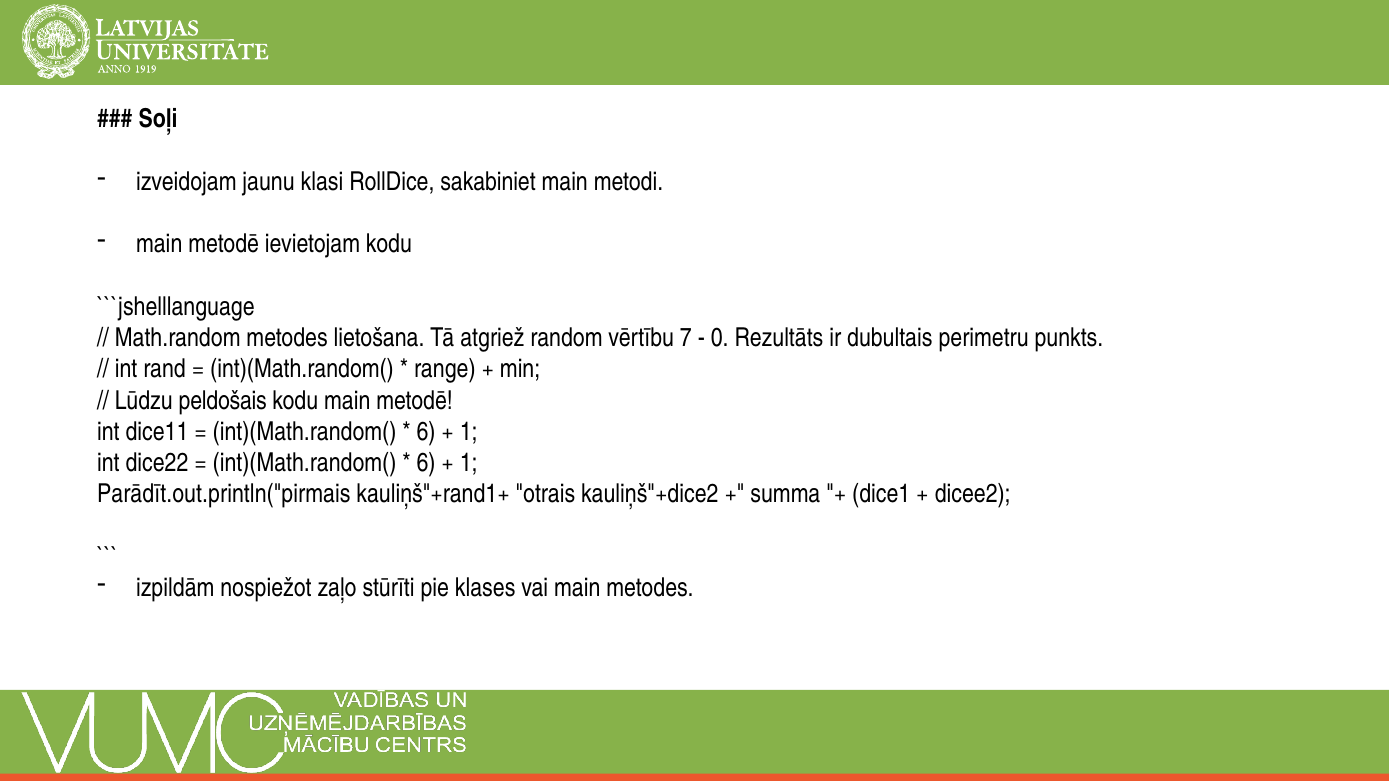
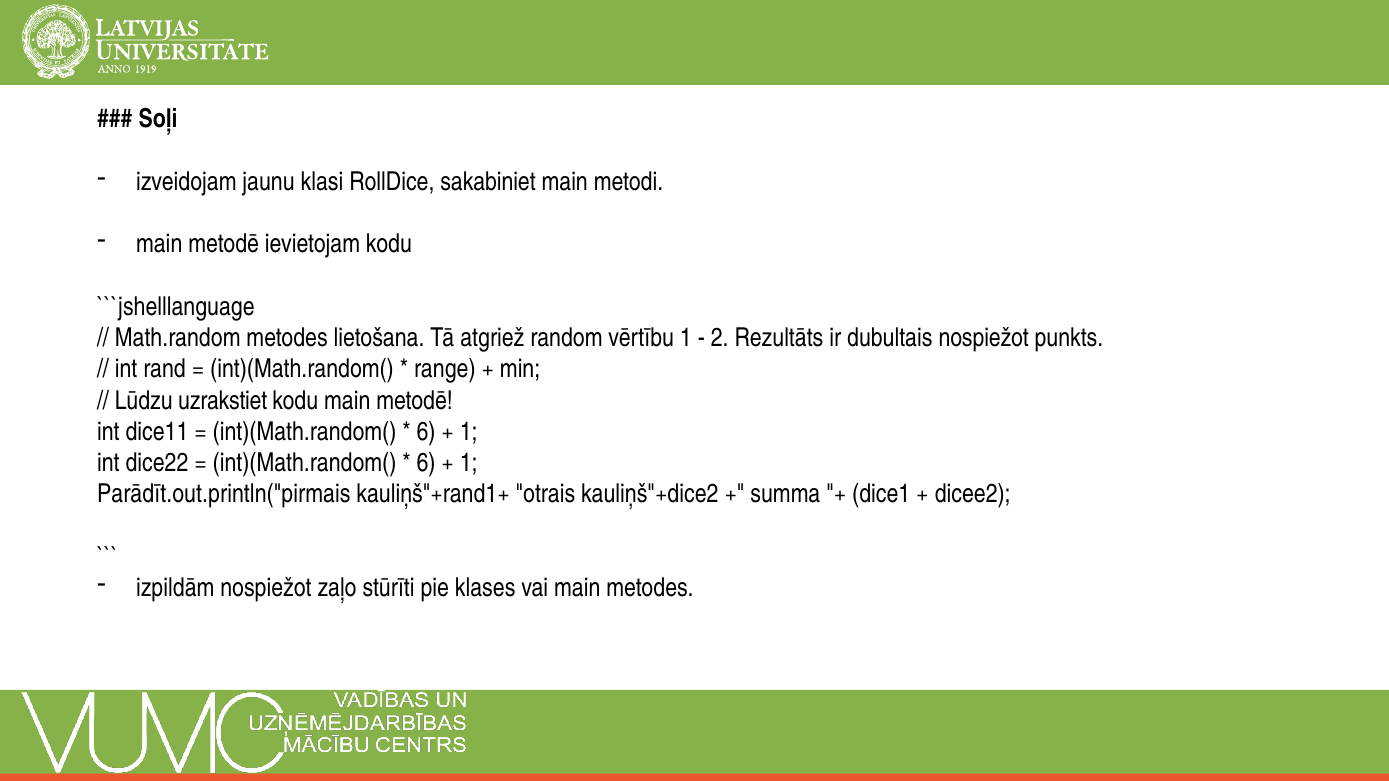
vērtību 7: 7 -> 1
0: 0 -> 2
dubultais perimetru: perimetru -> nospiežot
peldošais: peldošais -> uzrakstiet
